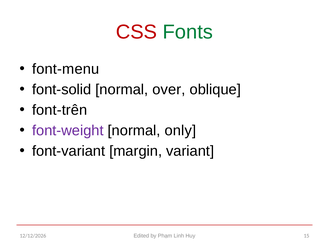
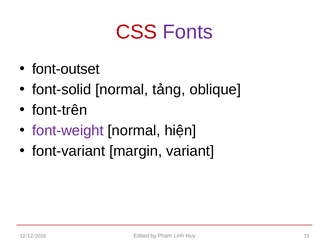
Fonts colour: green -> purple
font-menu: font-menu -> font-outset
over: over -> tảng
only: only -> hiện
